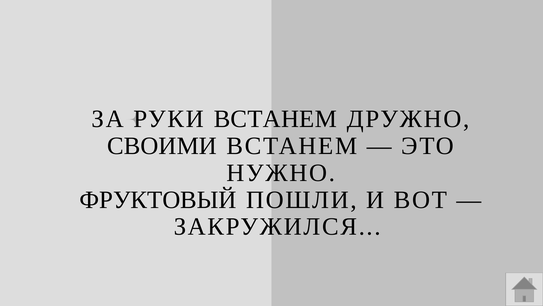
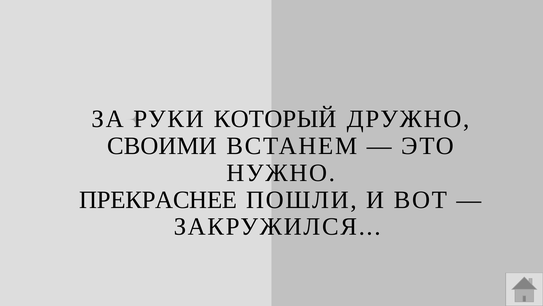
РУКИ ВСТАНЕМ: ВСТАНЕМ -> КОТОРЫЙ
ФРУКТОВЫЙ: ФРУКТОВЫЙ -> ПРЕКРАСНЕЕ
